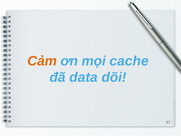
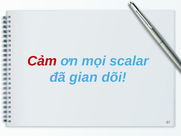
Cảm colour: orange -> red
cache: cache -> scalar
data: data -> gian
